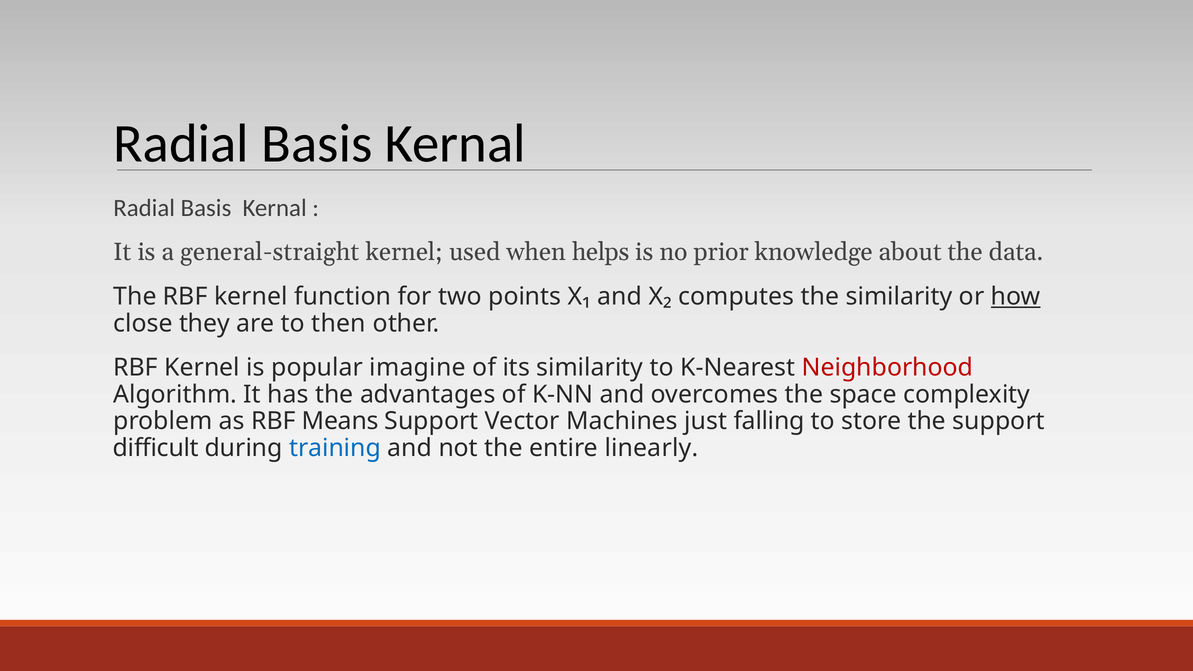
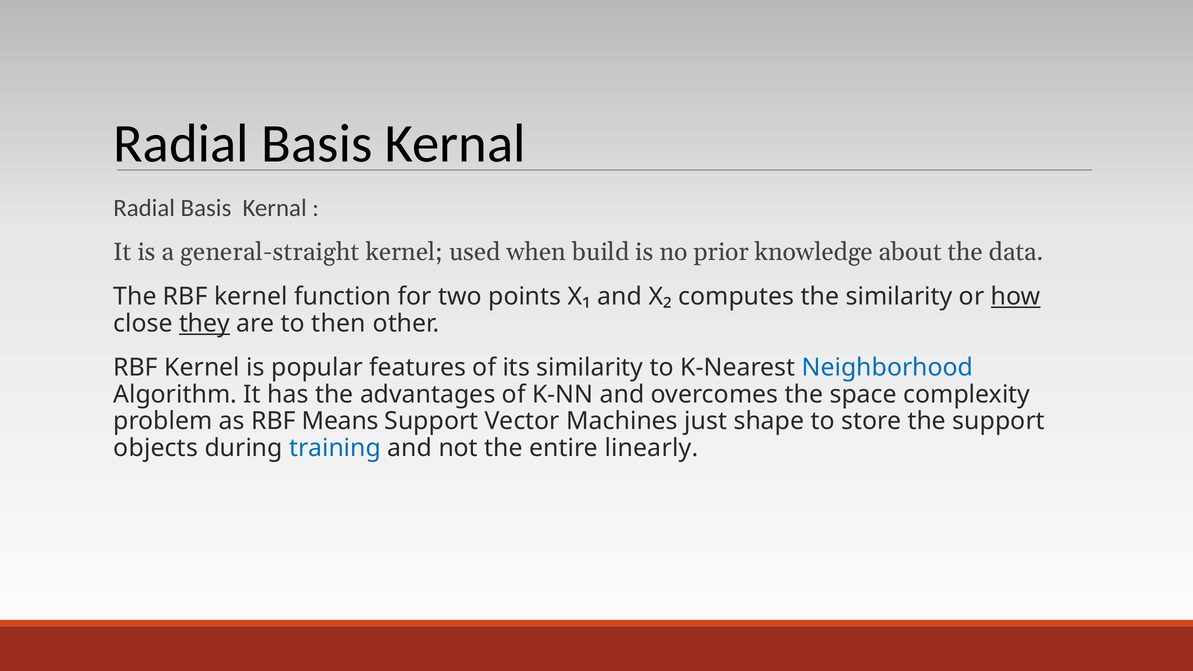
helps: helps -> build
they underline: none -> present
imagine: imagine -> features
Neighborhood colour: red -> blue
falling: falling -> shape
difficult: difficult -> objects
